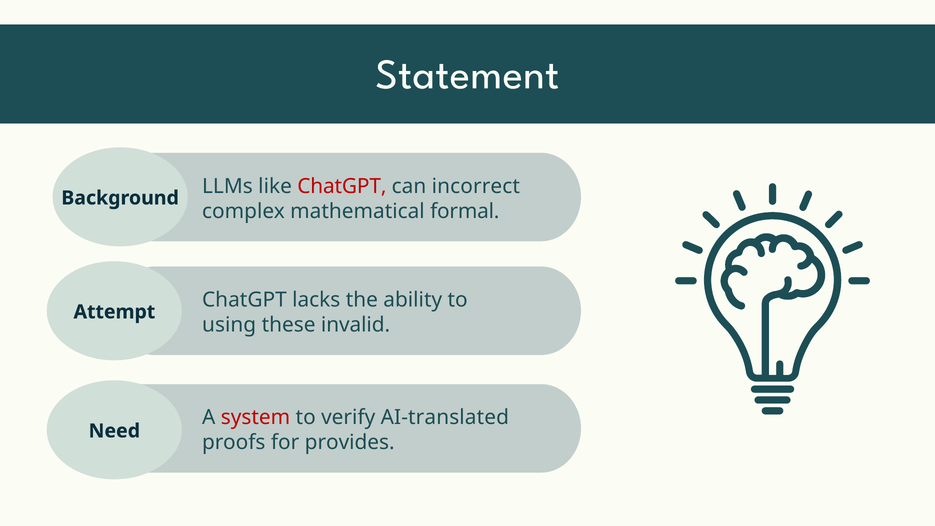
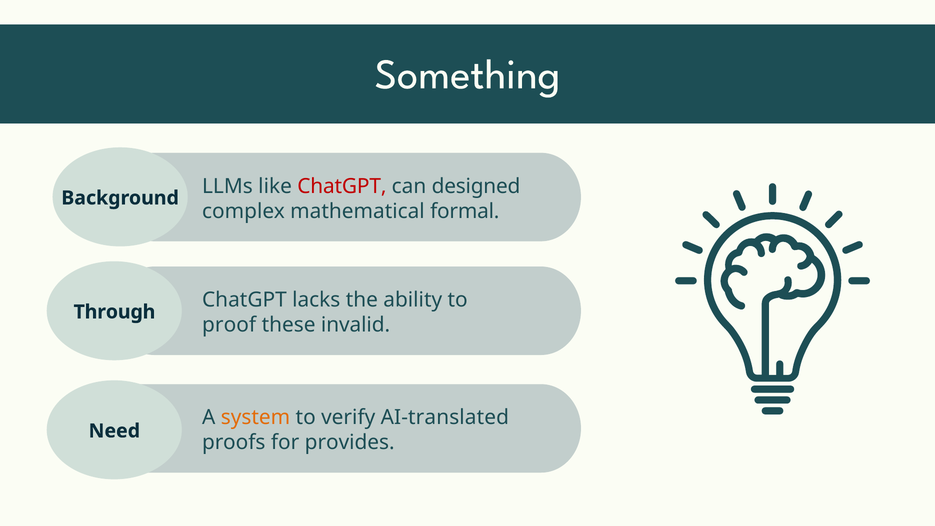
Statement: Statement -> Something
incorrect: incorrect -> designed
Attempt: Attempt -> Through
using: using -> proof
system colour: red -> orange
